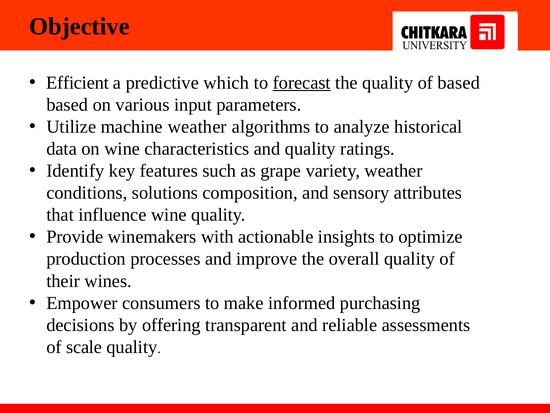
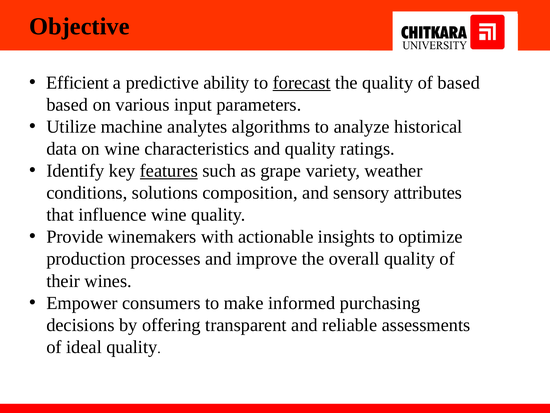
which: which -> ability
machine weather: weather -> analytes
features underline: none -> present
scale: scale -> ideal
